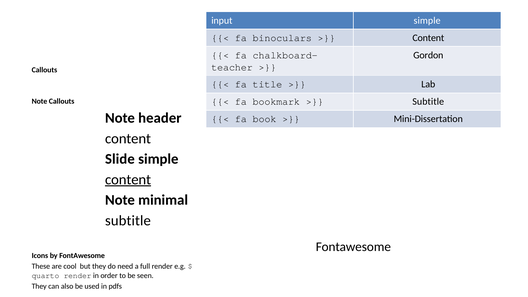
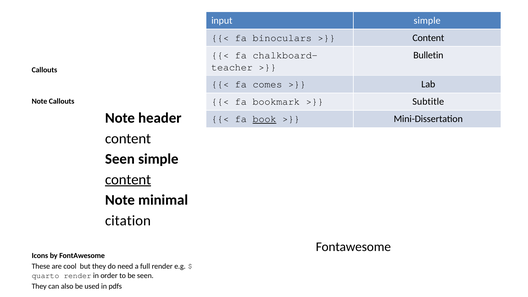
Gordon: Gordon -> Bulletin
title: title -> comes
book underline: none -> present
Slide at (120, 159): Slide -> Seen
subtitle at (128, 221): subtitle -> citation
